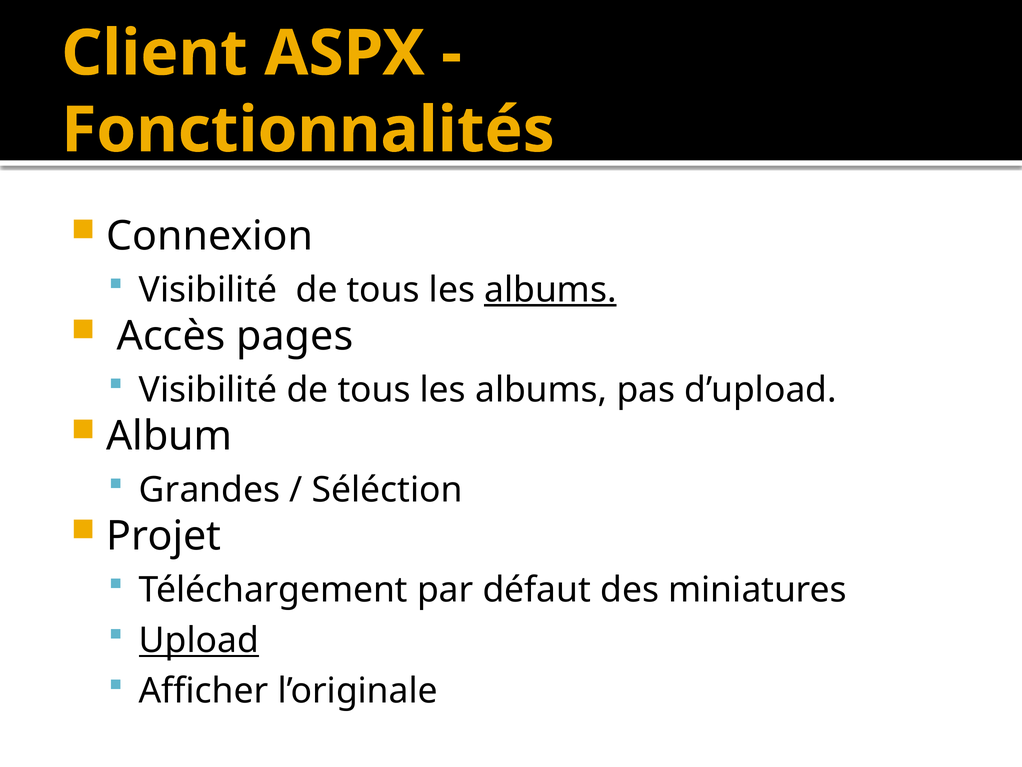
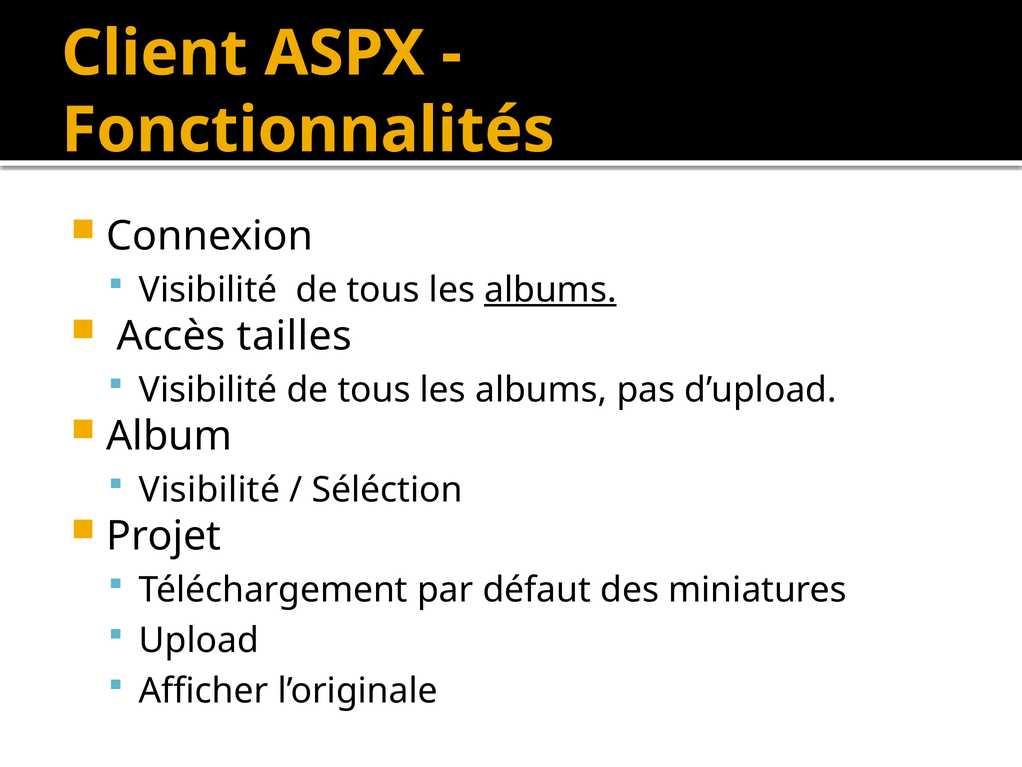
pages: pages -> tailles
Grandes at (210, 490): Grandes -> Visibilité
Upload underline: present -> none
